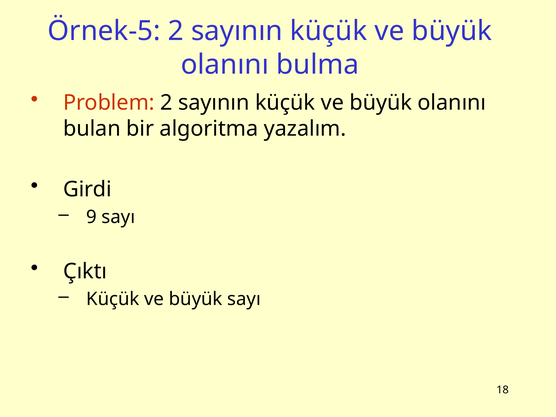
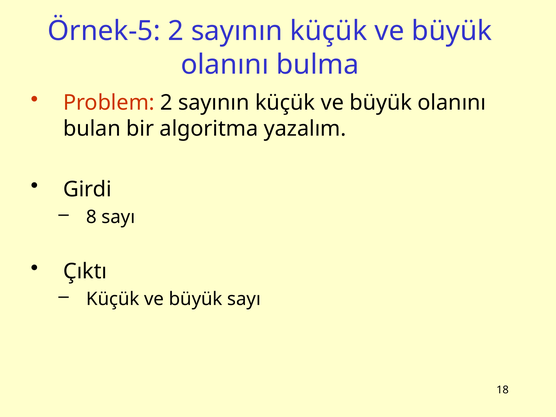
9: 9 -> 8
